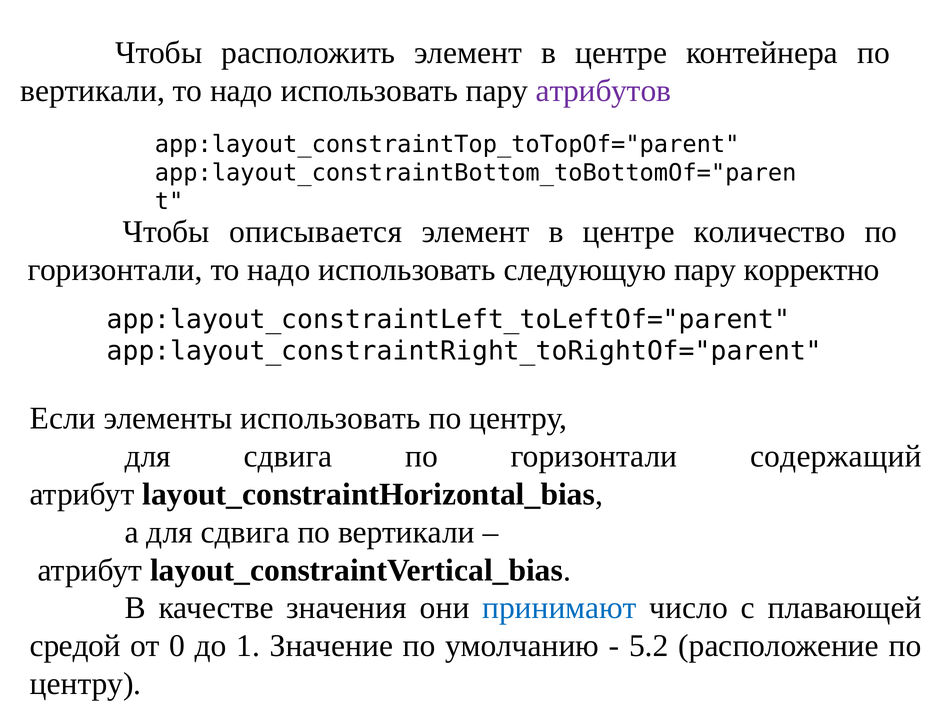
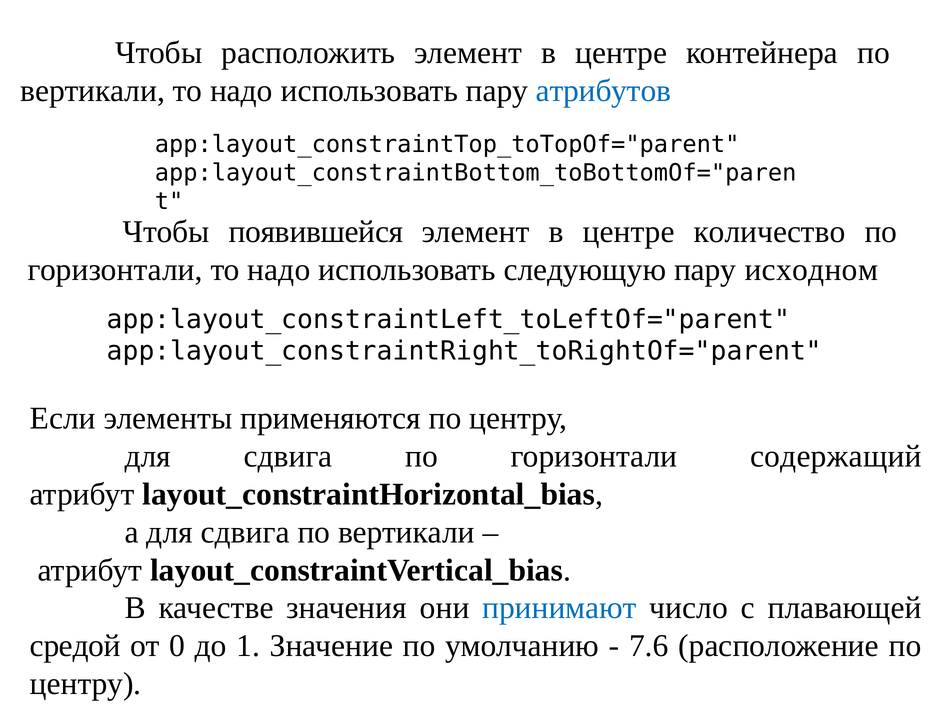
атрибутов colour: purple -> blue
описывается: описывается -> появившейся
корректно: корректно -> исходном
элементы использовать: использовать -> применяются
5.2: 5.2 -> 7.6
